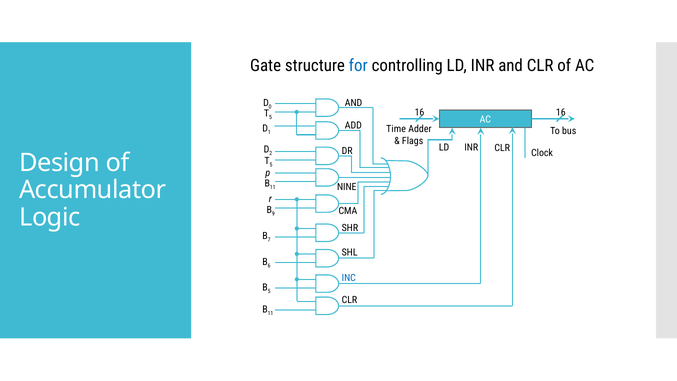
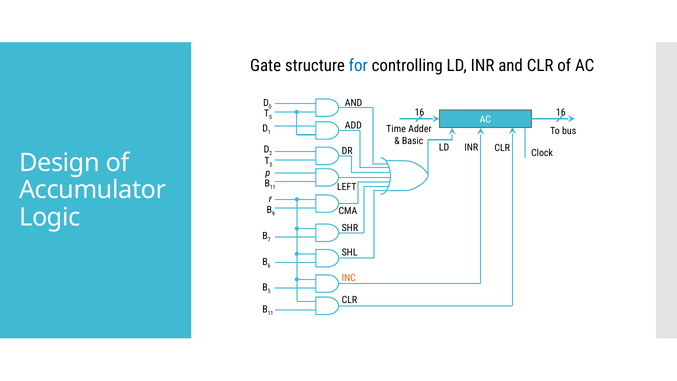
Flags: Flags -> Basic
NINE: NINE -> LEFT
INC colour: blue -> orange
